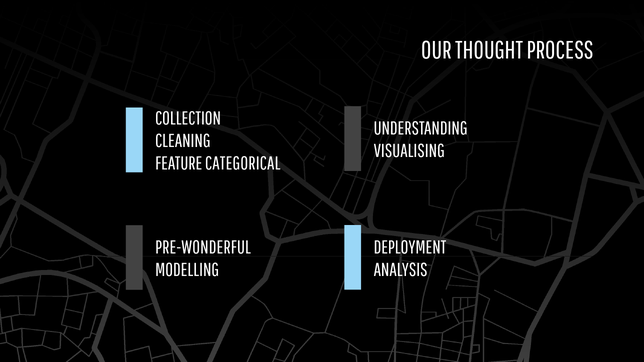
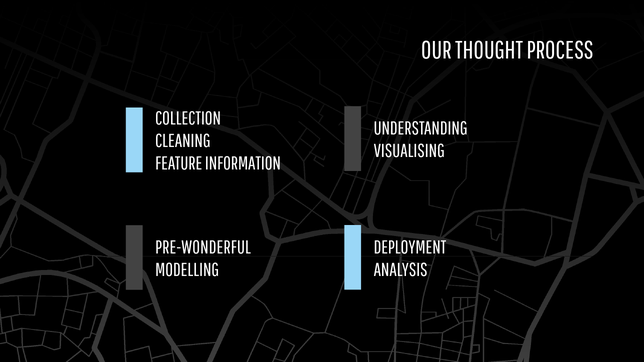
CATEGORICAL: CATEGORICAL -> INFORMATION
